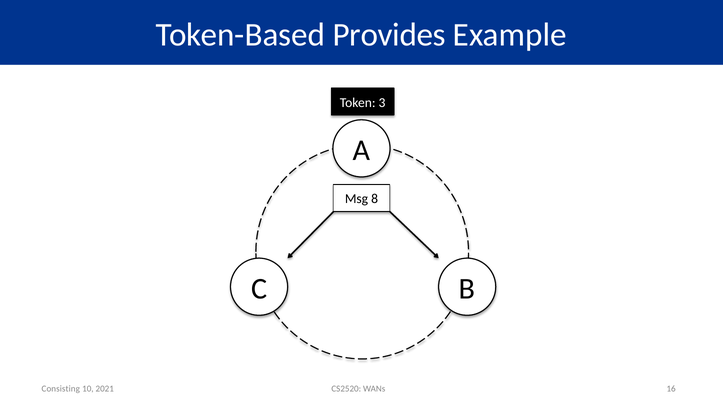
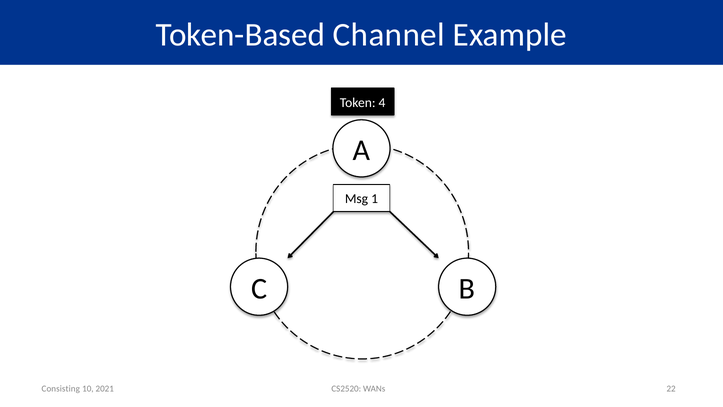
Provides: Provides -> Channel
3: 3 -> 4
8: 8 -> 1
16: 16 -> 22
